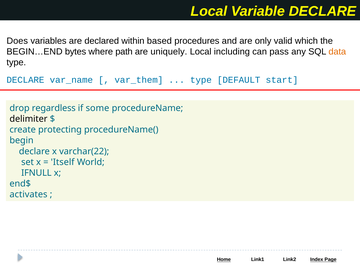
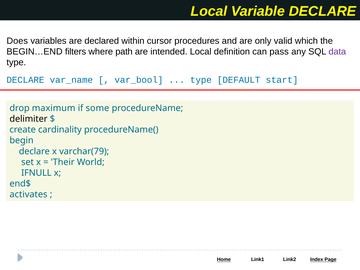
based: based -> cursor
bytes: bytes -> filters
uniquely: uniquely -> intended
including: including -> definition
data colour: orange -> purple
var_them: var_them -> var_bool
regardless: regardless -> maximum
protecting: protecting -> cardinality
varchar(22: varchar(22 -> varchar(79
Itself: Itself -> Their
